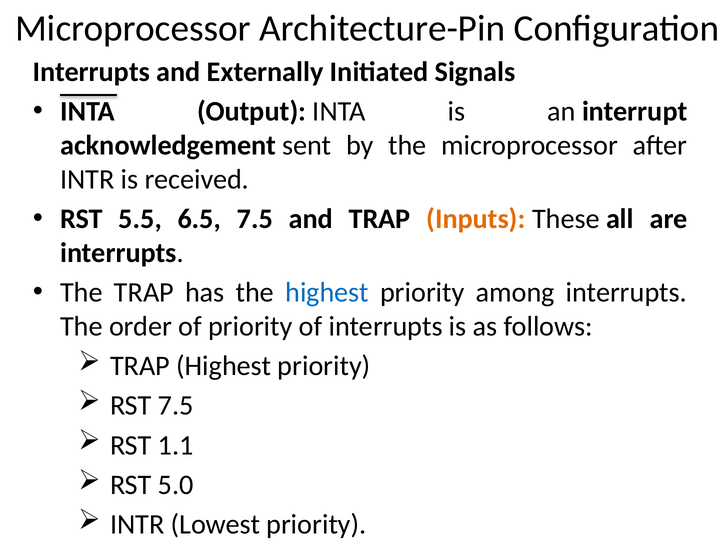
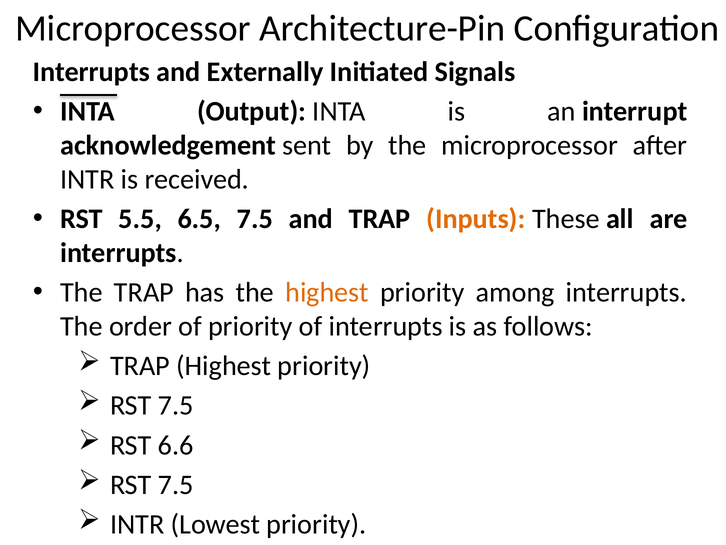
highest at (327, 292) colour: blue -> orange
1.1: 1.1 -> 6.6
5.0 at (176, 484): 5.0 -> 7.5
